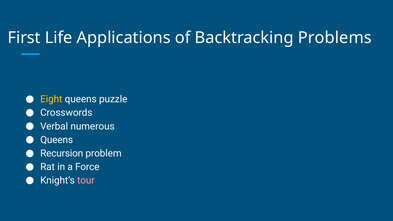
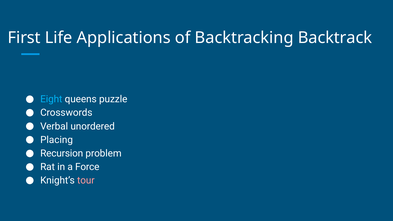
Problems: Problems -> Backtrack
Eight colour: yellow -> light blue
numerous: numerous -> unordered
Queens at (57, 140): Queens -> Placing
